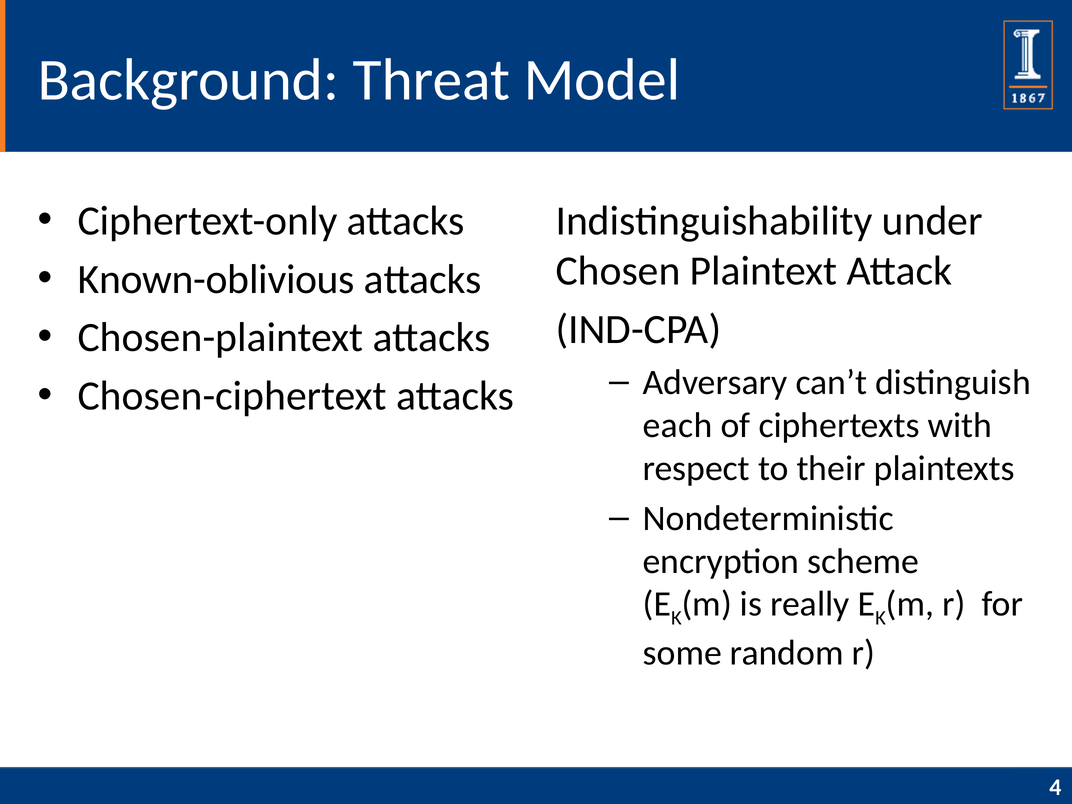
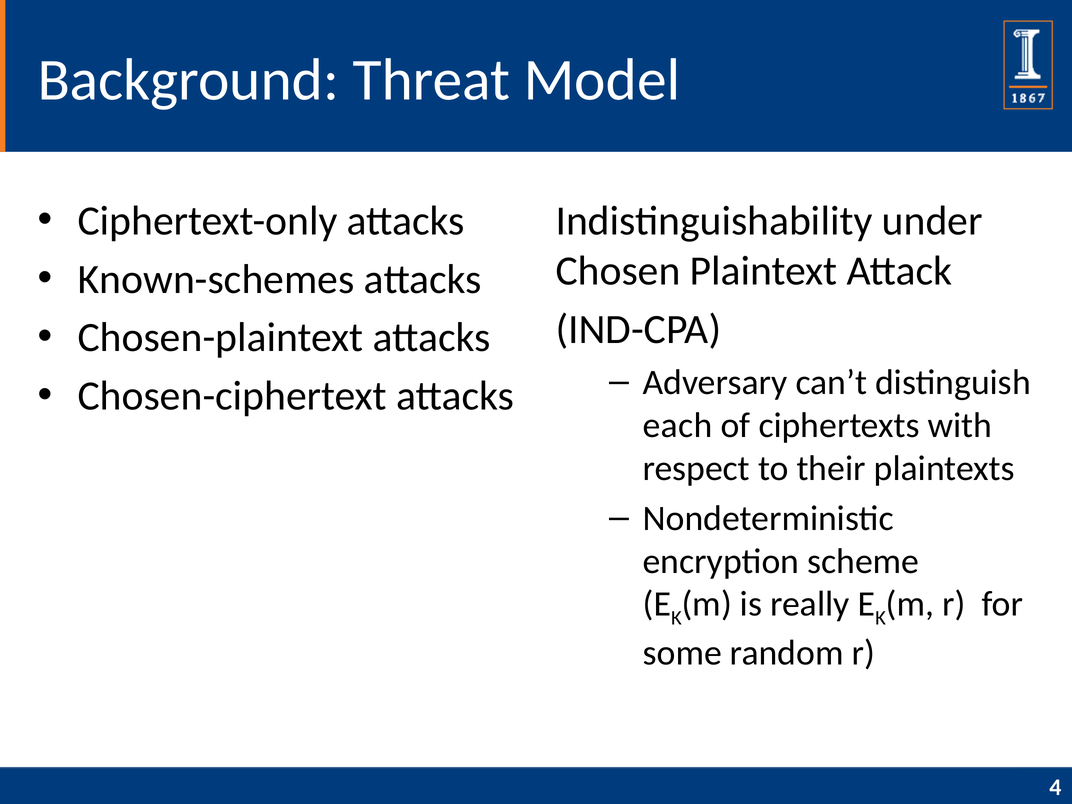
Known-oblivious: Known-oblivious -> Known-schemes
